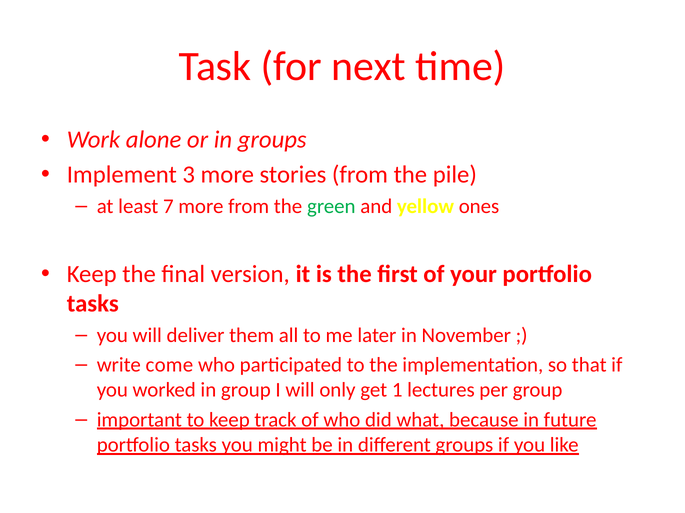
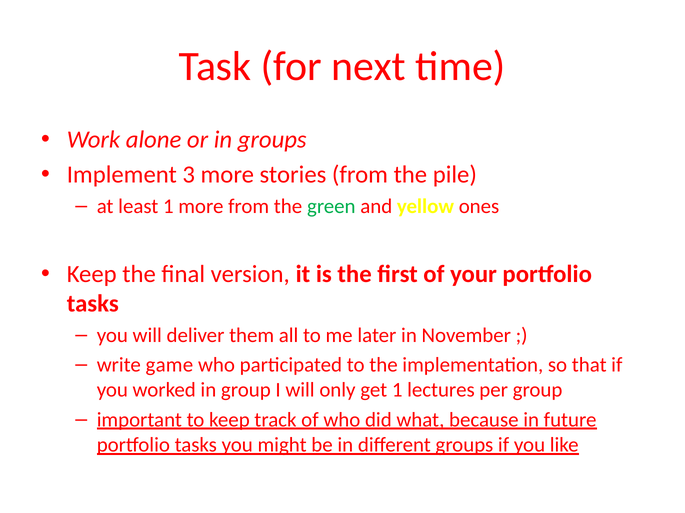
least 7: 7 -> 1
come: come -> game
